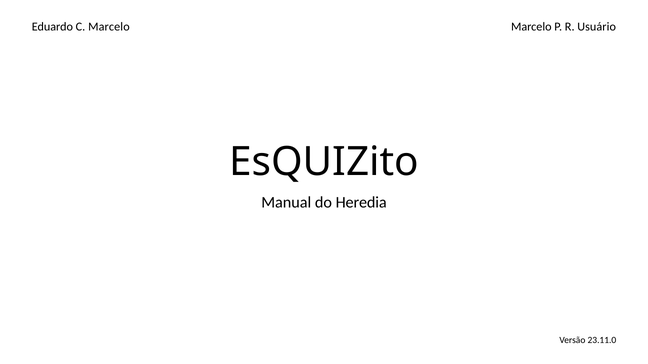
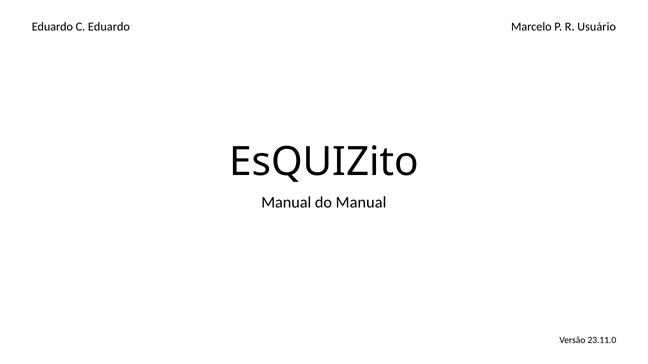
C Marcelo: Marcelo -> Eduardo
do Heredia: Heredia -> Manual
